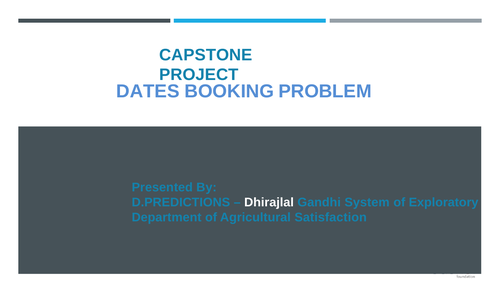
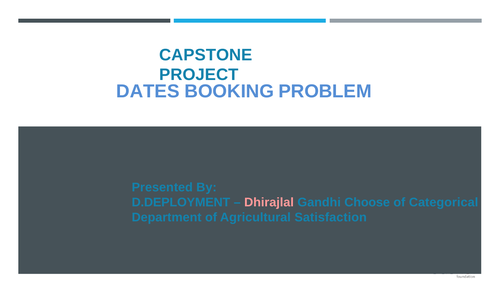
D.PREDICTIONS: D.PREDICTIONS -> D.DEPLOYMENT
Dhirajlal colour: white -> pink
System: System -> Choose
Exploratory: Exploratory -> Categorical
